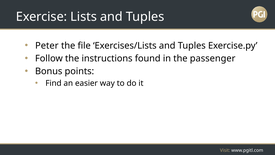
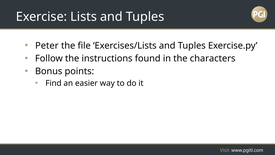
passenger: passenger -> characters
